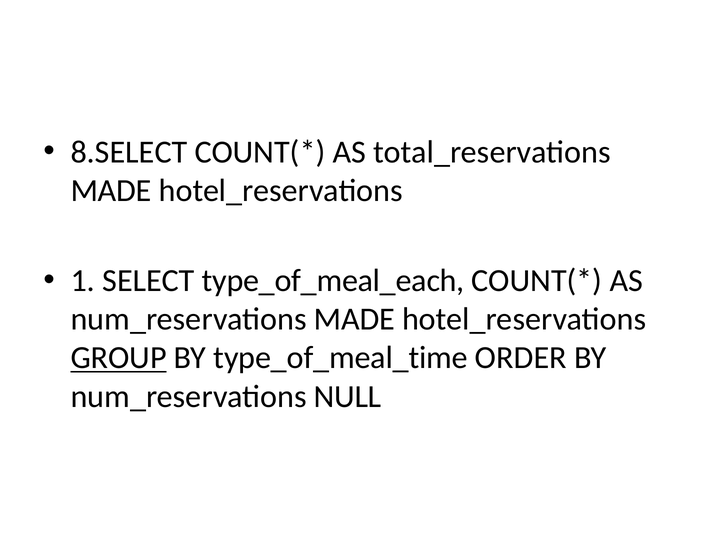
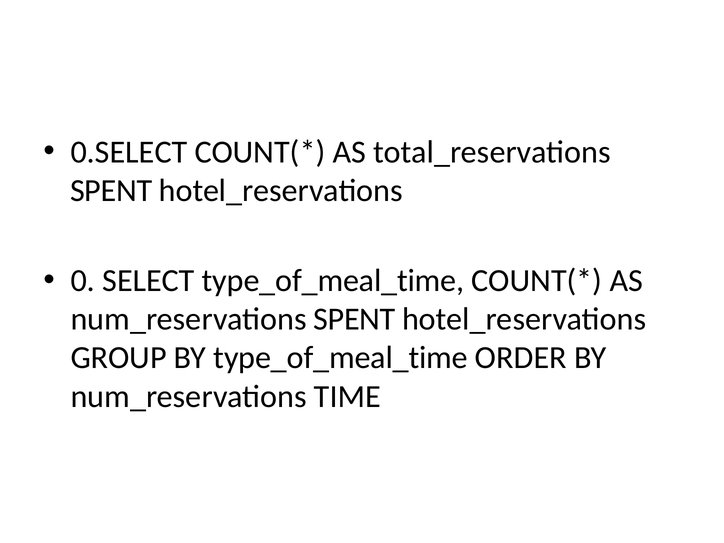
8.SELECT: 8.SELECT -> 0.SELECT
MADE at (111, 191): MADE -> SPENT
1: 1 -> 0
SELECT type_of_meal_each: type_of_meal_each -> type_of_meal_time
num_reservations MADE: MADE -> SPENT
GROUP underline: present -> none
NULL: NULL -> TIME
